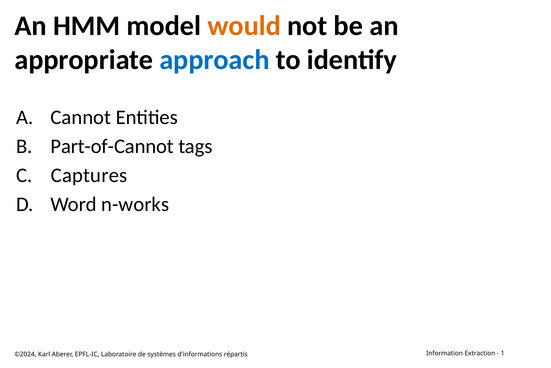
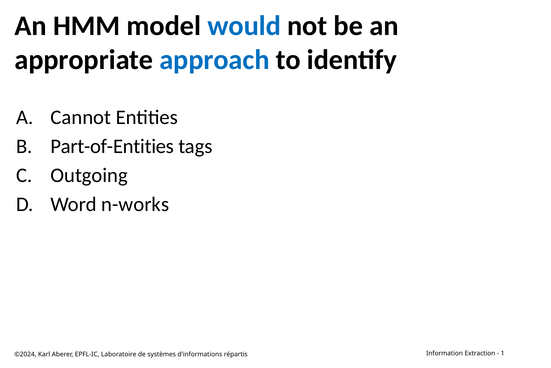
would colour: orange -> blue
Part-of-Cannot: Part-of-Cannot -> Part-of-Entities
Captures: Captures -> Outgoing
